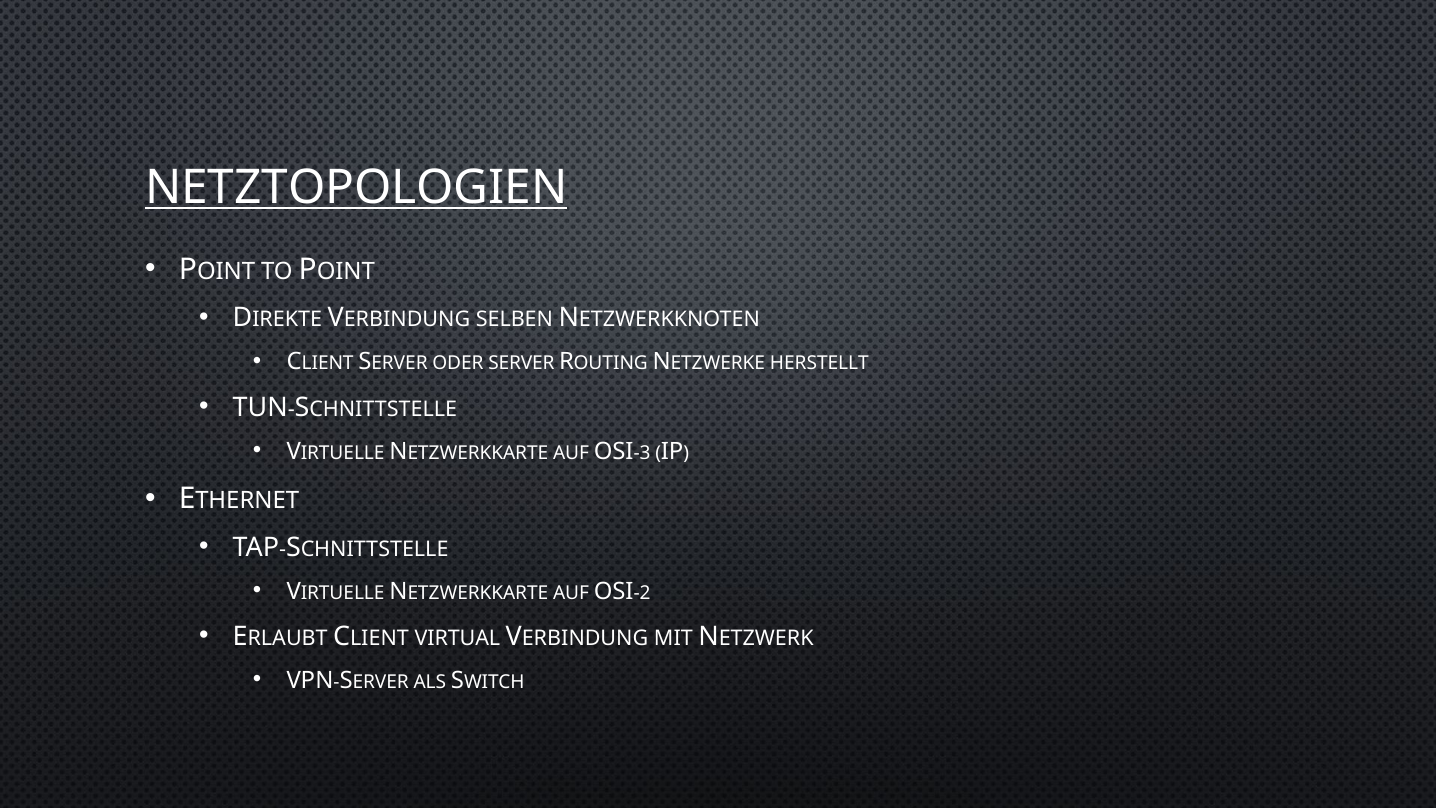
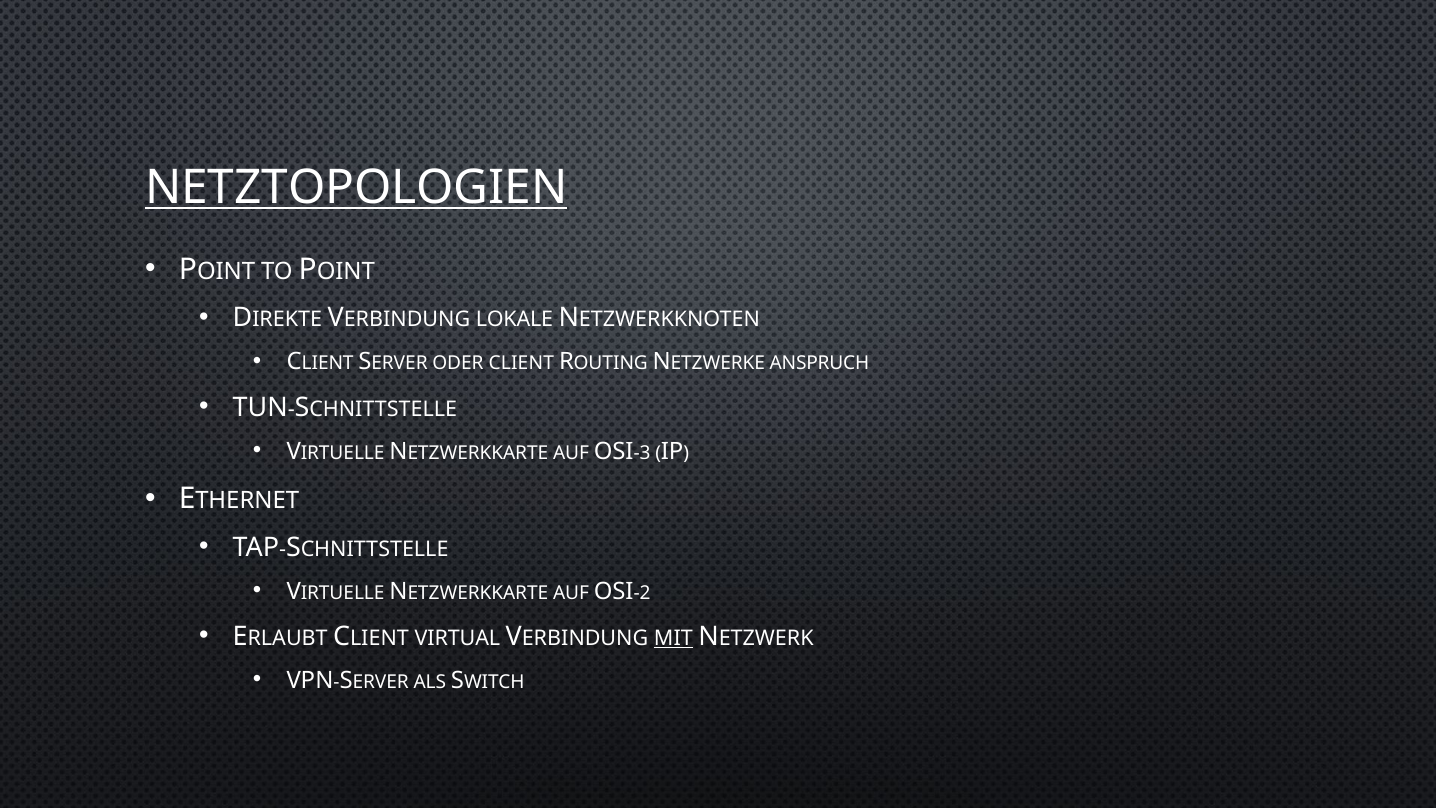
SELBEN: SELBEN -> LOKALE
ODER SERVER: SERVER -> CLIENT
HERSTELLT: HERSTELLT -> ANSPRUCH
MIT underline: none -> present
